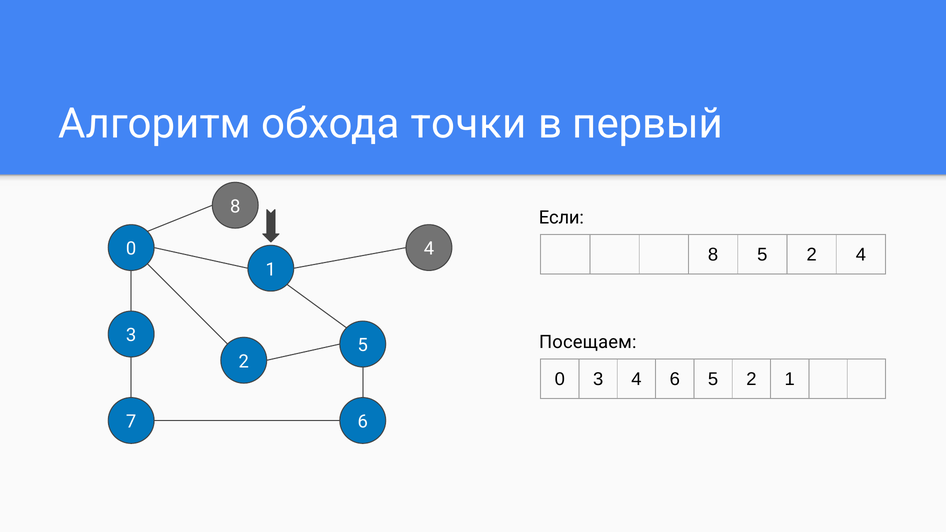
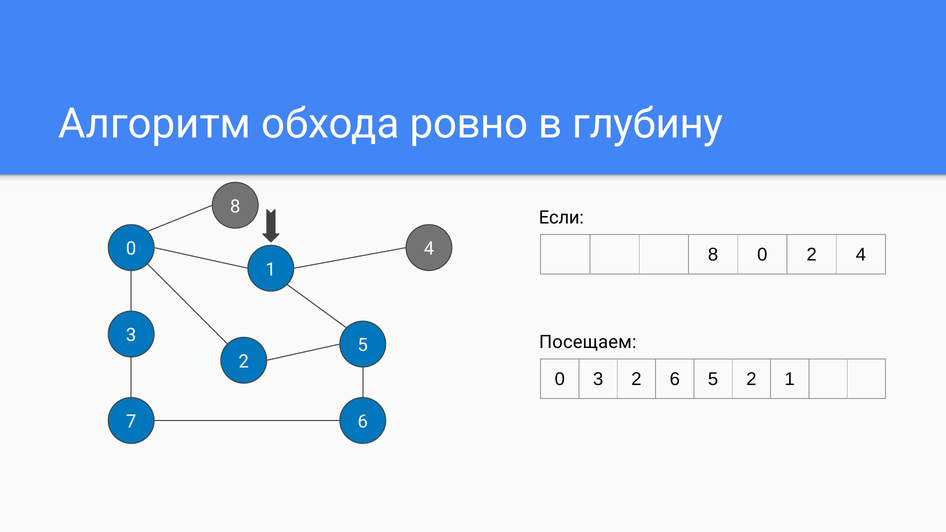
точки: точки -> ровно
первый: первый -> глубину
8 5: 5 -> 0
3 4: 4 -> 2
